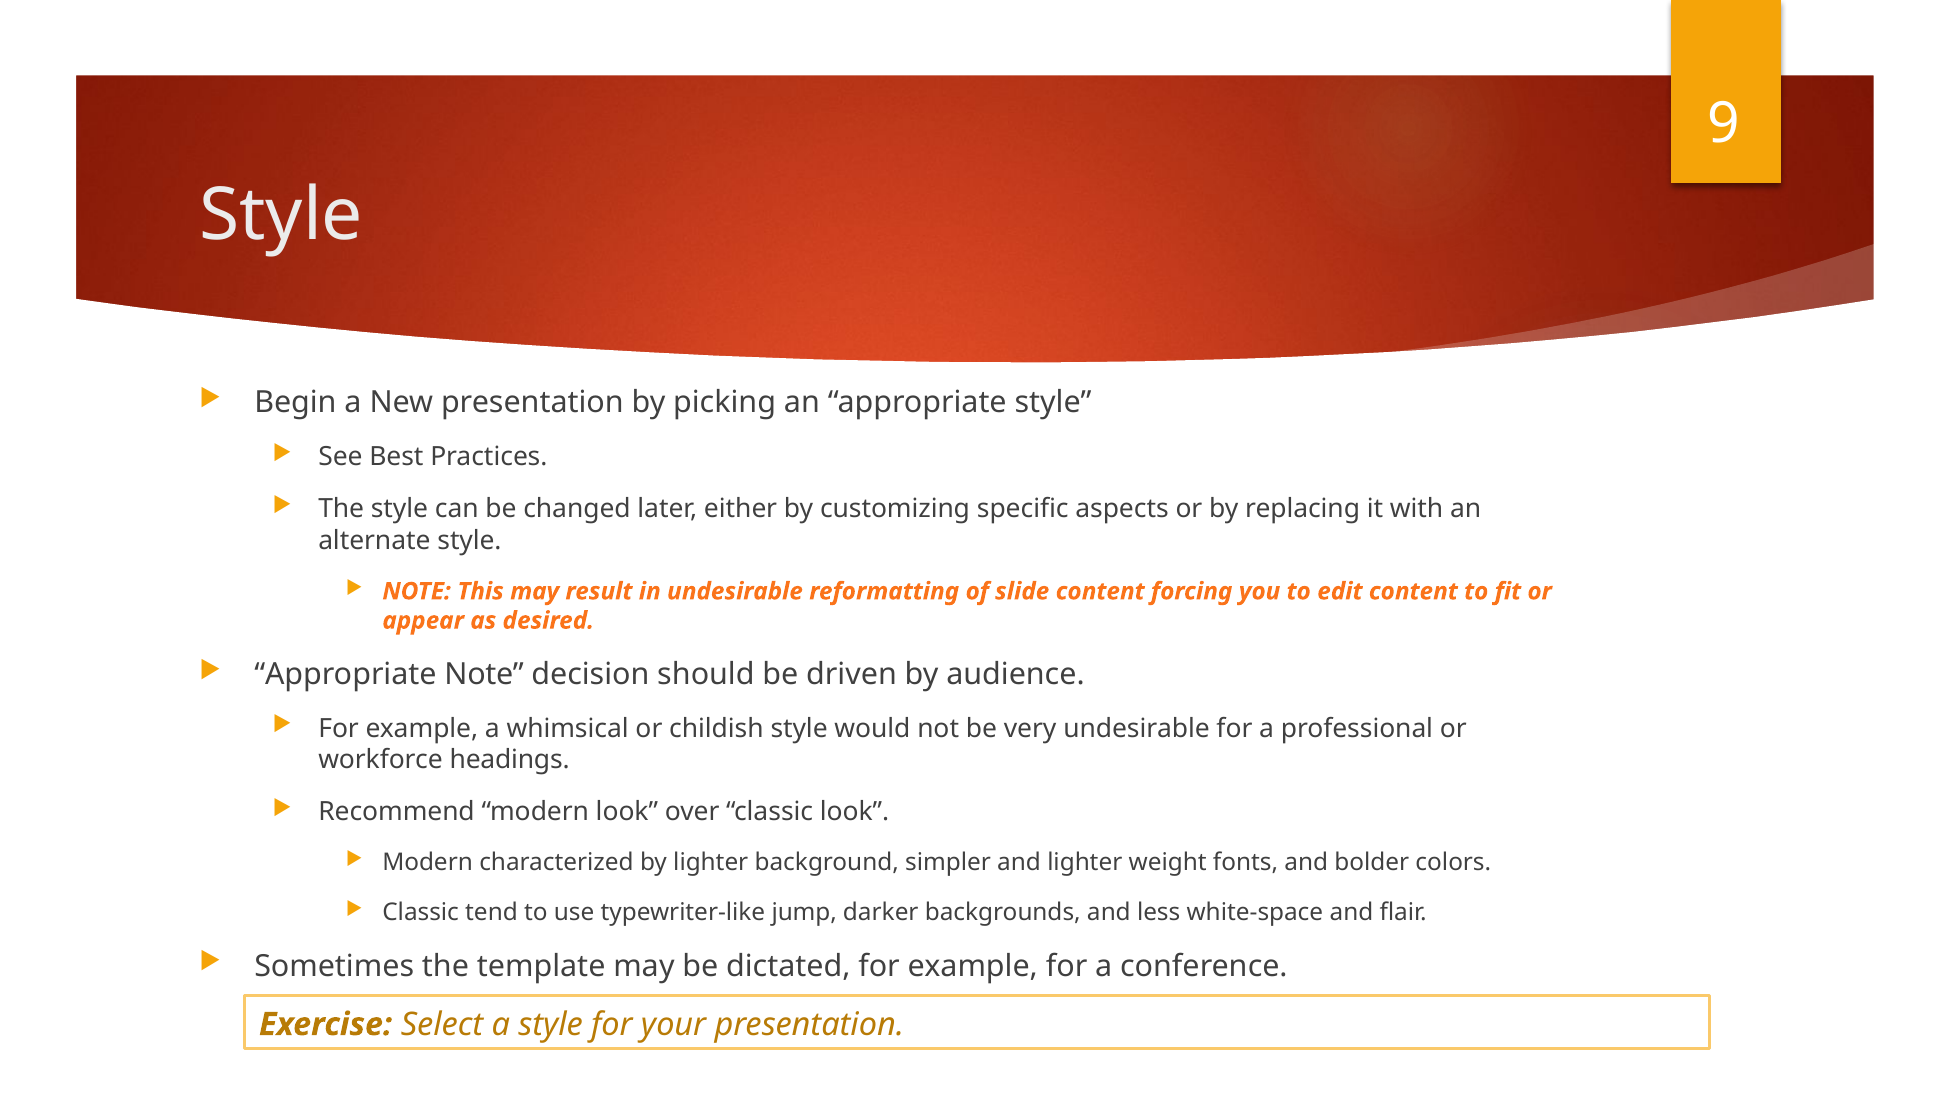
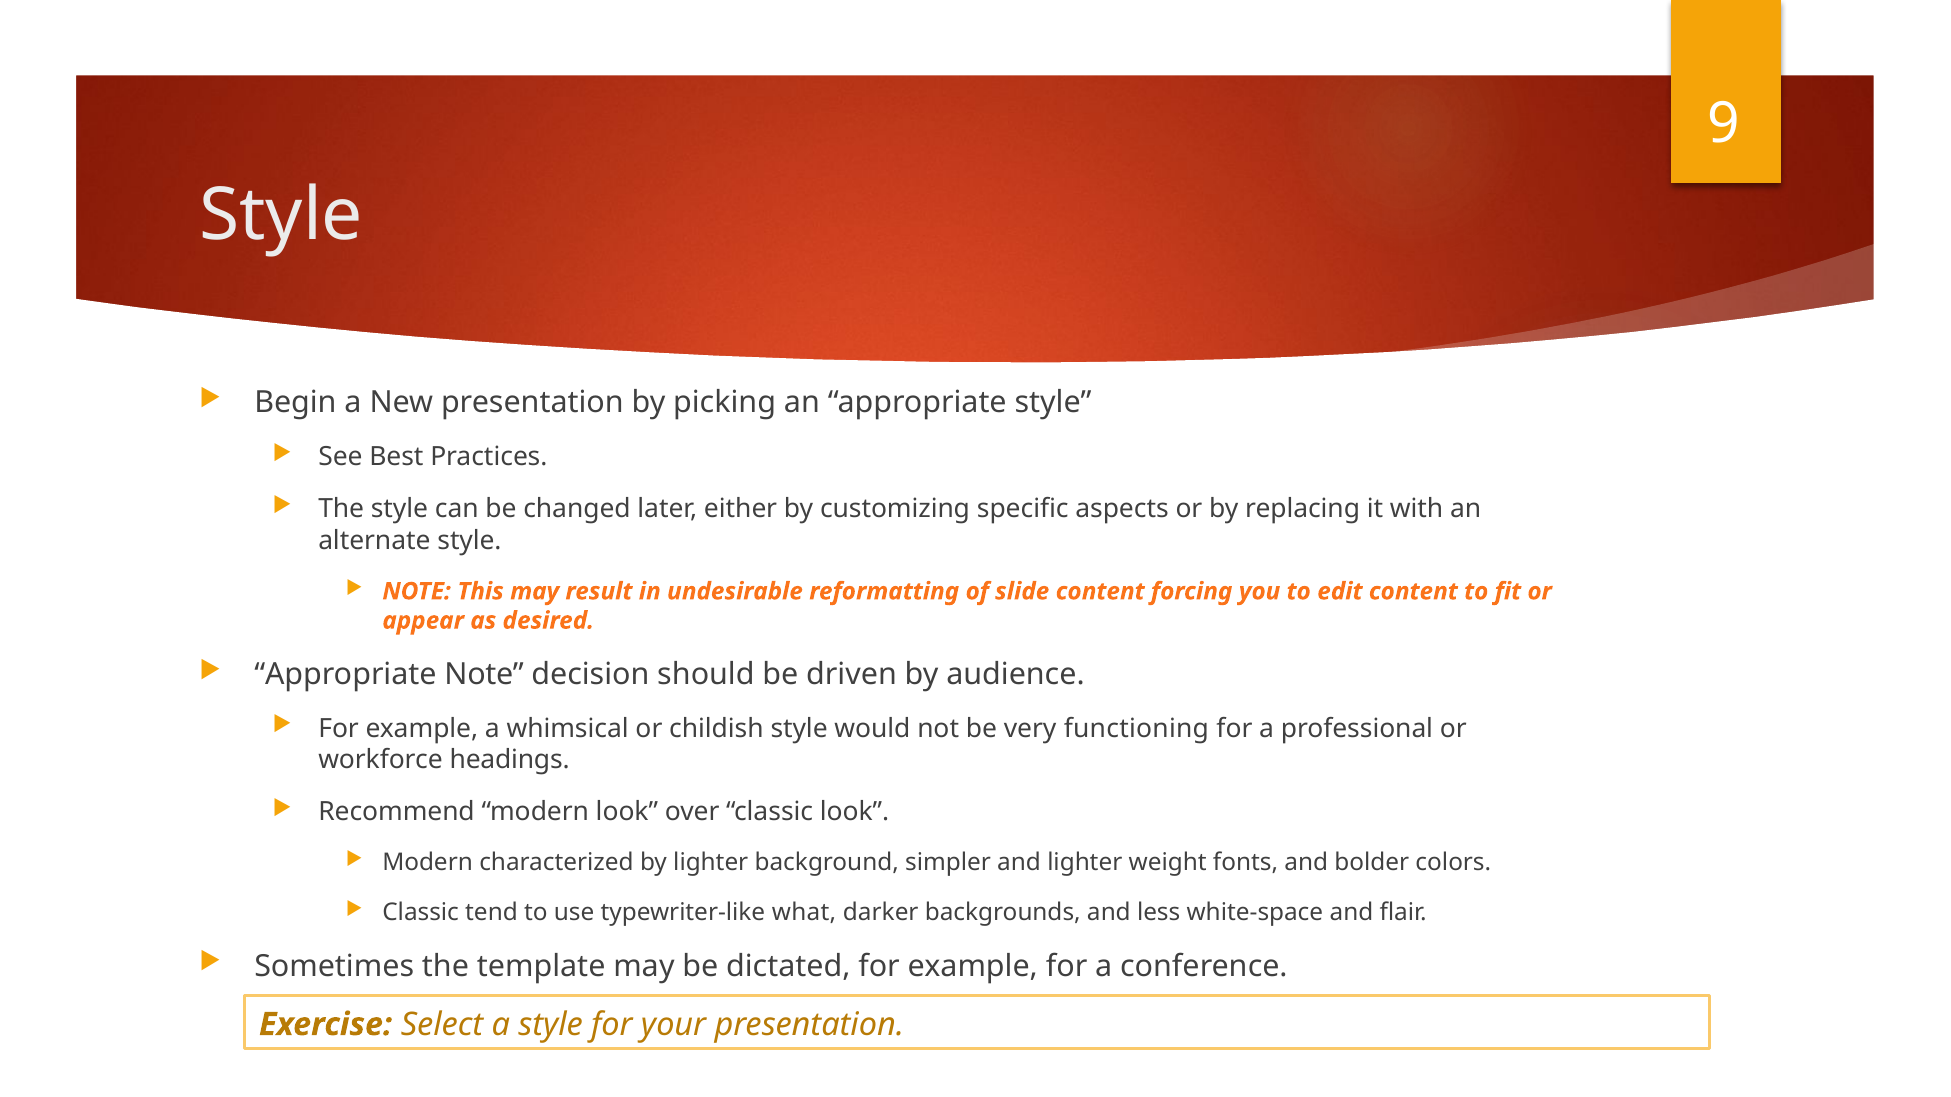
very undesirable: undesirable -> functioning
jump: jump -> what
